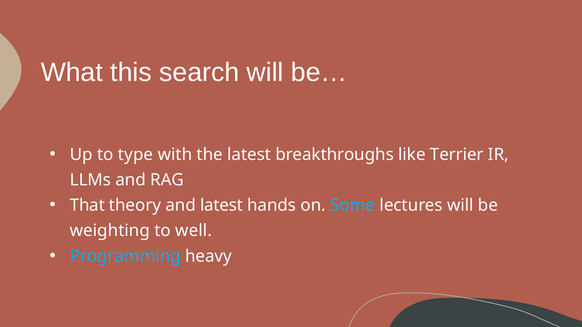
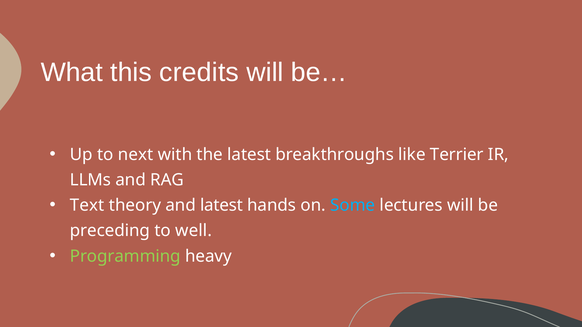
search: search -> credits
type: type -> next
That: That -> Text
weighting: weighting -> preceding
Programming colour: light blue -> light green
